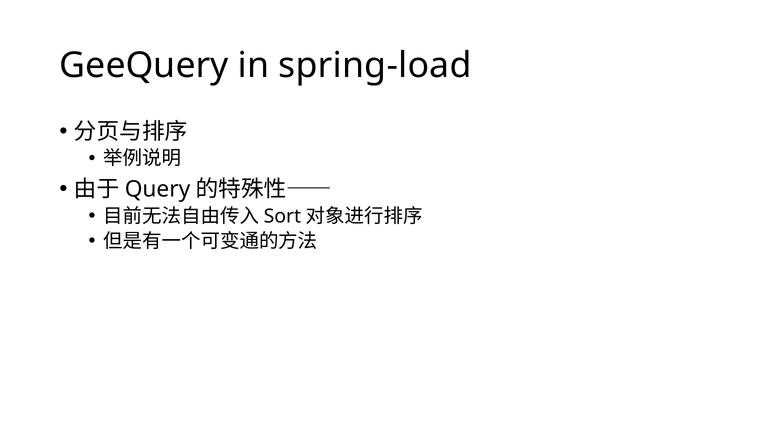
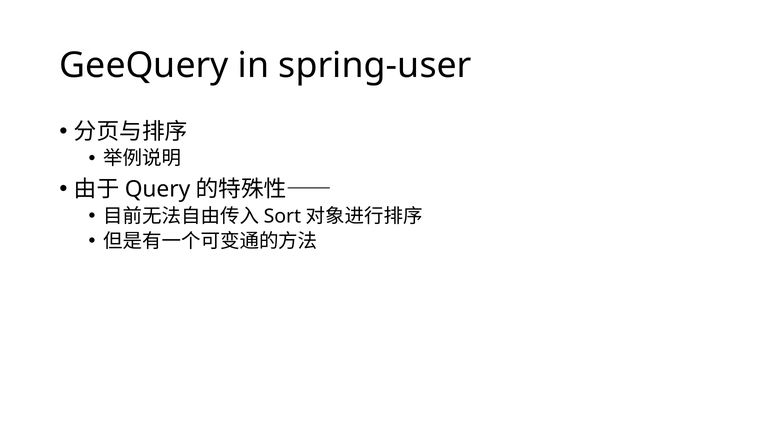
spring-load: spring-load -> spring-user
